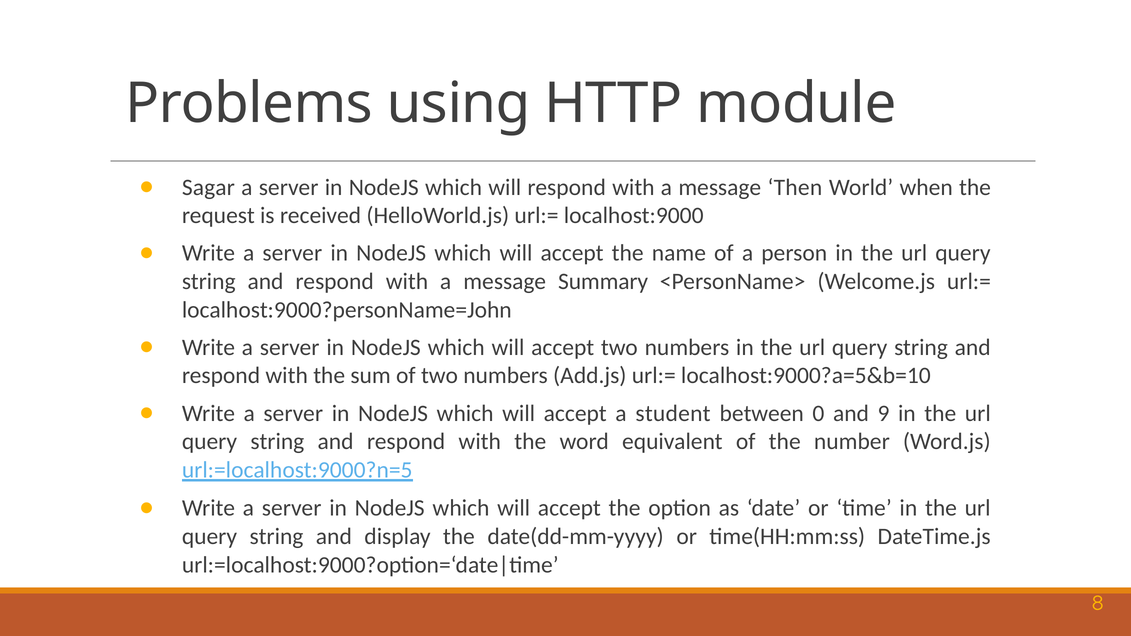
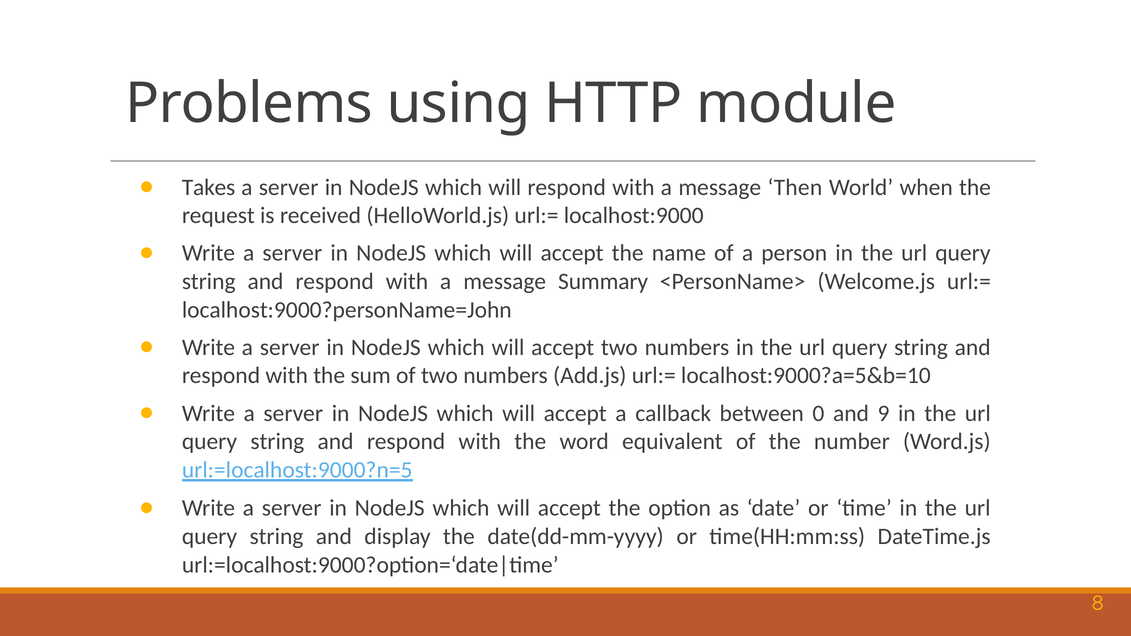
Sagar: Sagar -> Takes
student: student -> callback
